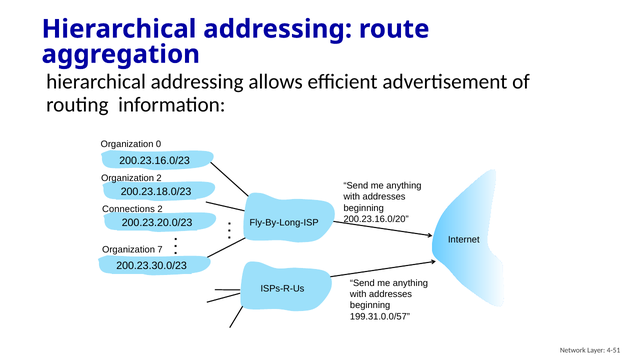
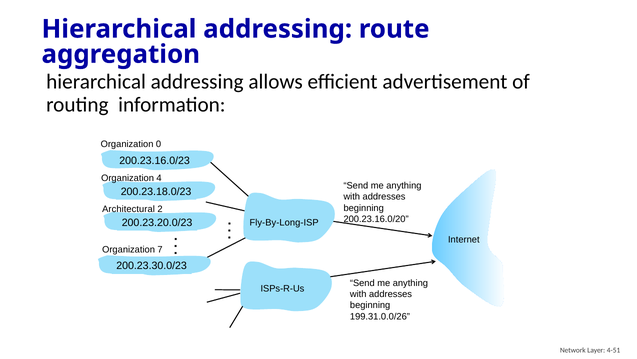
Organization 2: 2 -> 4
Connections: Connections -> Architectural
199.31.0.0/57: 199.31.0.0/57 -> 199.31.0.0/26
